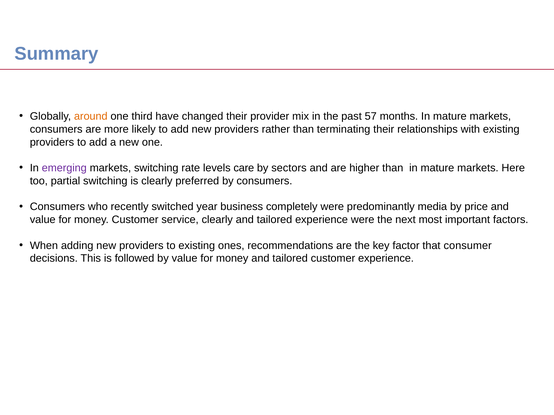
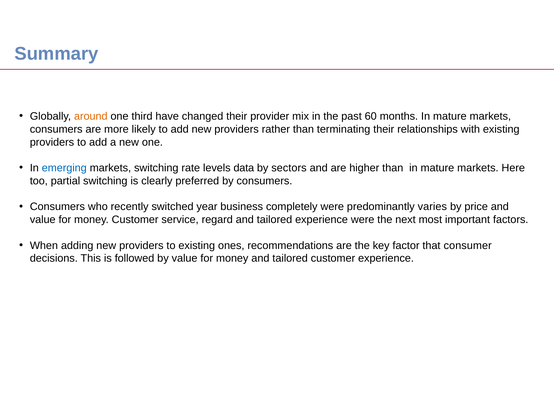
57: 57 -> 60
emerging colour: purple -> blue
care: care -> data
media: media -> varies
service clearly: clearly -> regard
